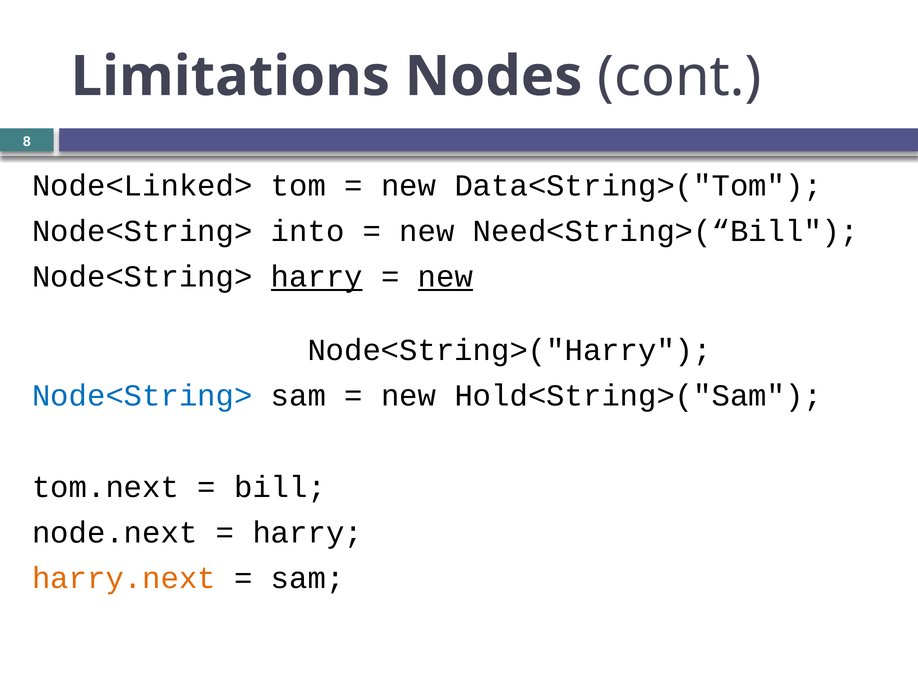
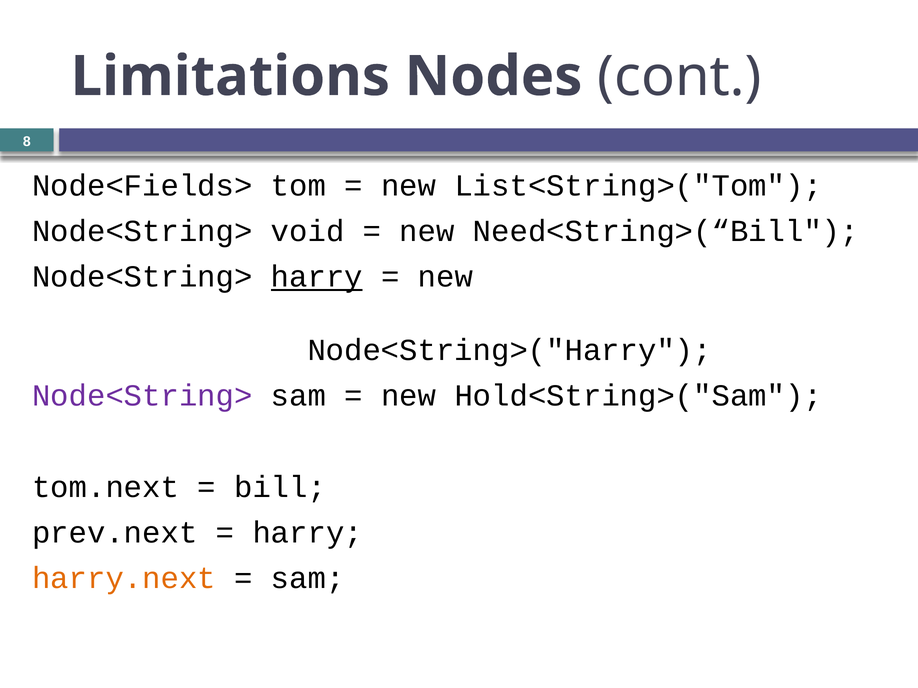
Node<Linked>: Node<Linked> -> Node<Fields>
Data<String>("Tom: Data<String>("Tom -> List<String>("Tom
into: into -> void
new at (445, 277) underline: present -> none
Node<String> at (142, 396) colour: blue -> purple
node.next: node.next -> prev.next
